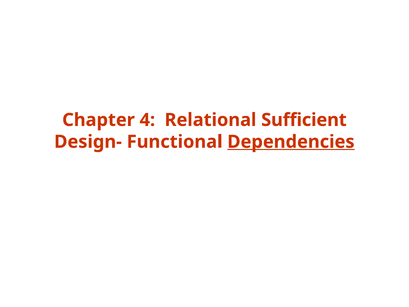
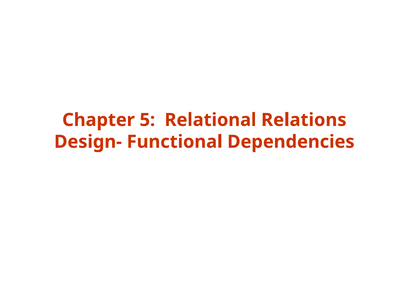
4: 4 -> 5
Sufficient: Sufficient -> Relations
Dependencies underline: present -> none
